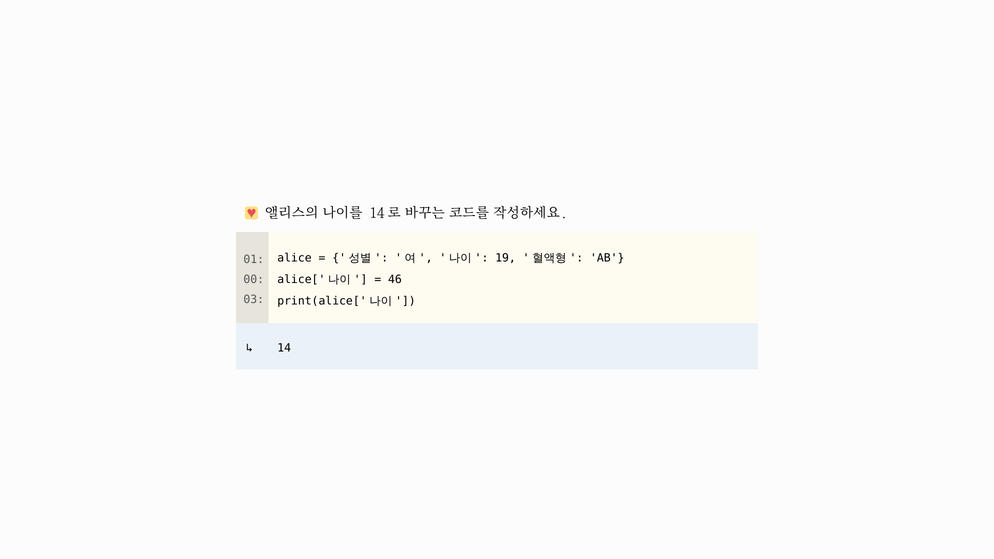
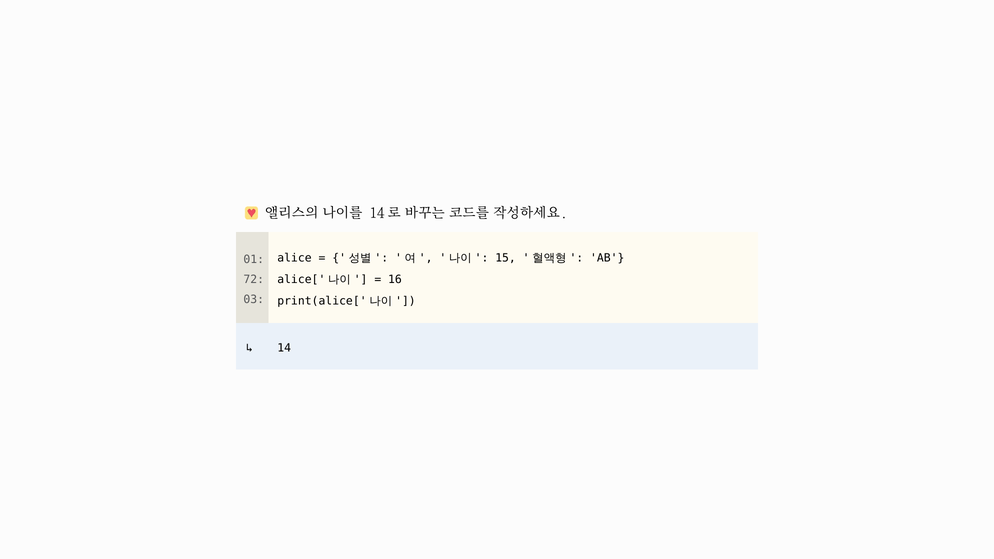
19: 19 -> 15
00: 00 -> 72
46: 46 -> 16
